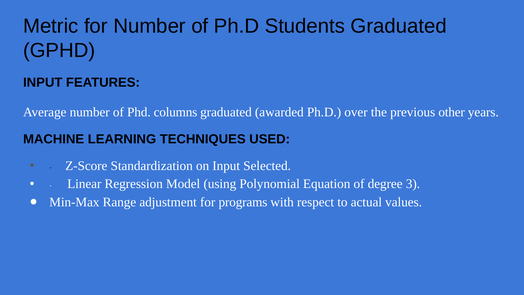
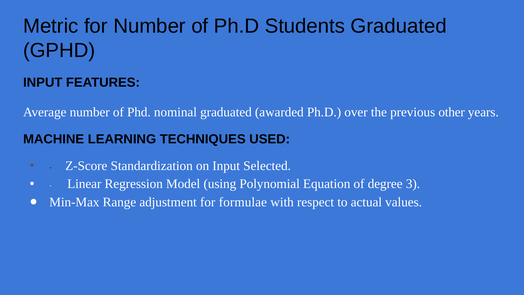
columns: columns -> nominal
programs: programs -> formulae
